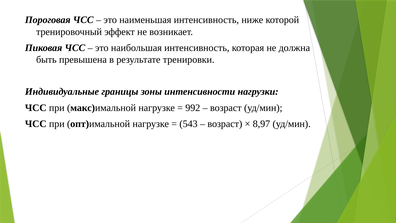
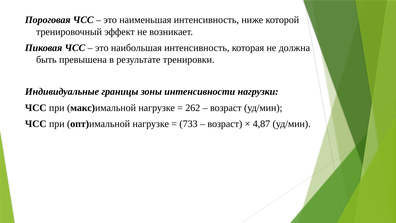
992: 992 -> 262
543: 543 -> 733
8,97: 8,97 -> 4,87
